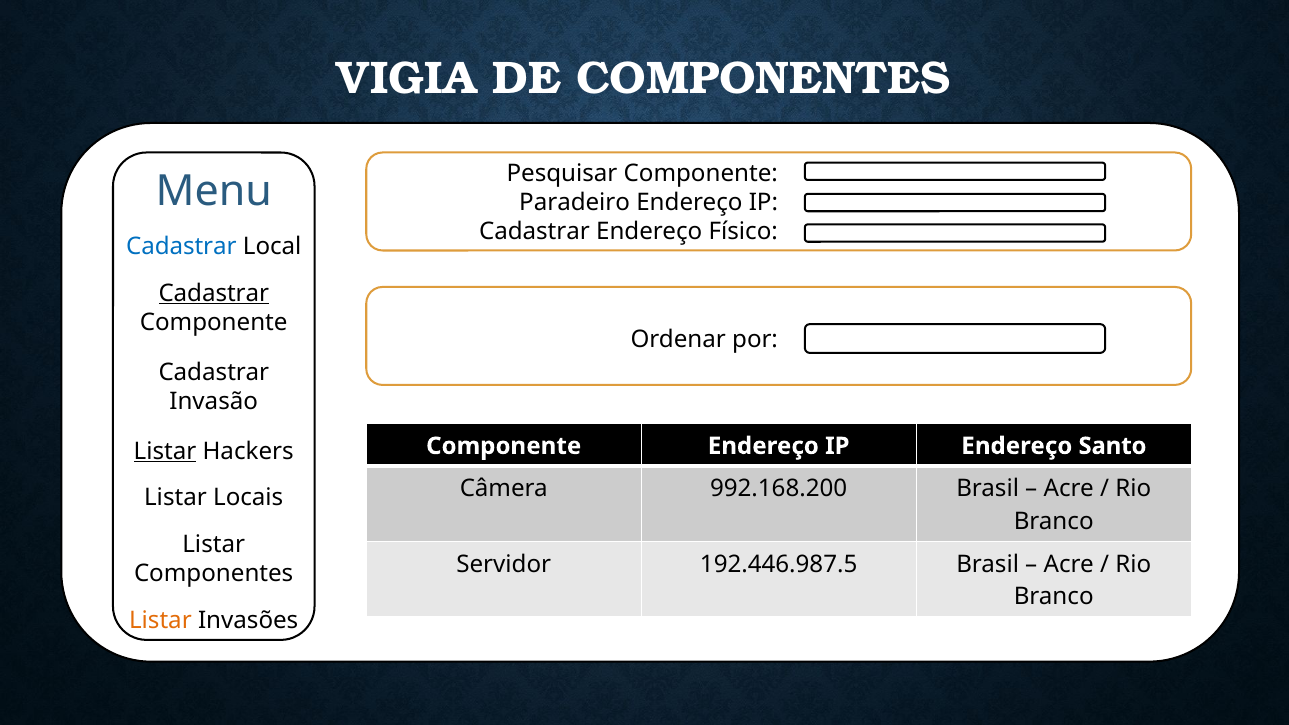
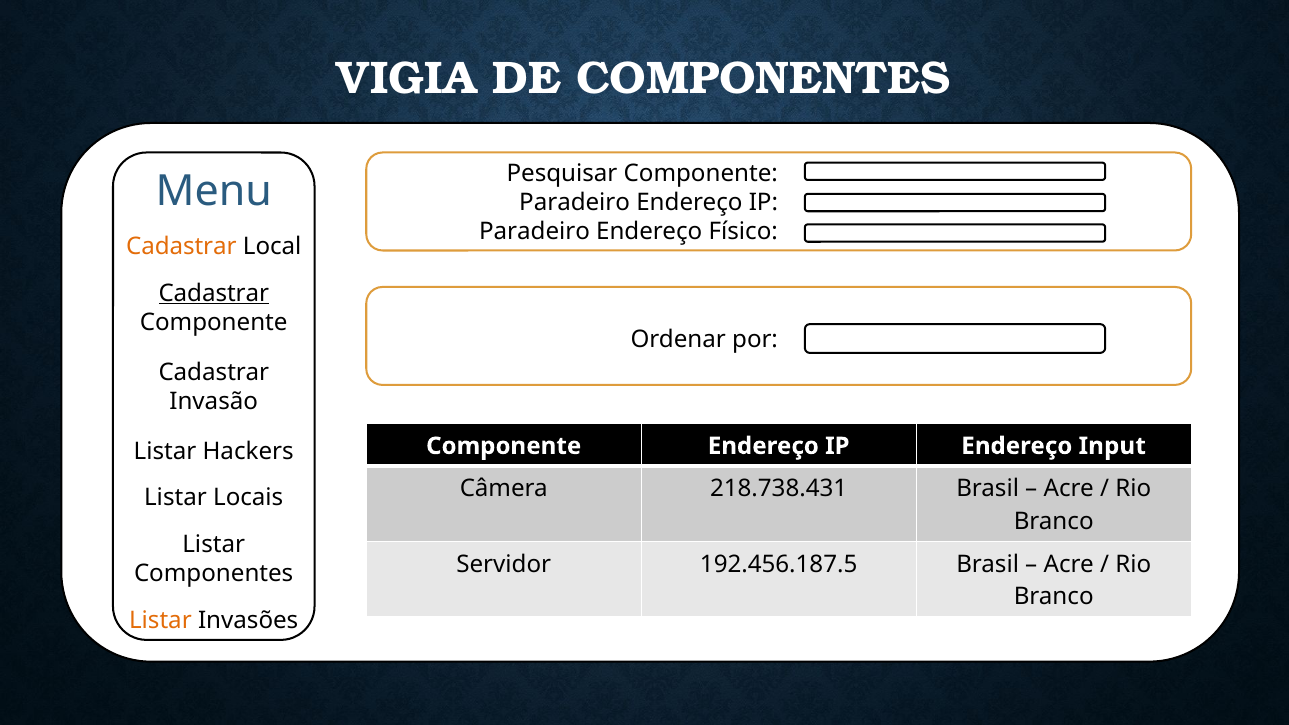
Cadastrar at (534, 232): Cadastrar -> Paradeiro
Cadastrar at (181, 247) colour: blue -> orange
Santo: Santo -> Input
Listar at (165, 451) underline: present -> none
992.168.200: 992.168.200 -> 218.738.431
192.446.987.5: 192.446.987.5 -> 192.456.187.5
